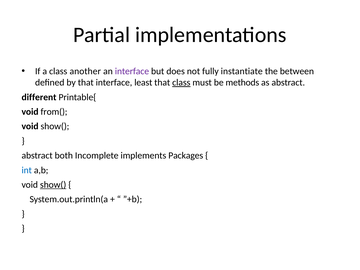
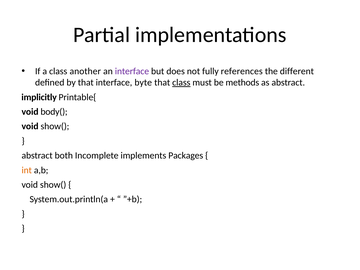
instantiate: instantiate -> references
between: between -> different
least: least -> byte
different: different -> implicitly
from(: from( -> body(
int colour: blue -> orange
show( at (53, 185) underline: present -> none
